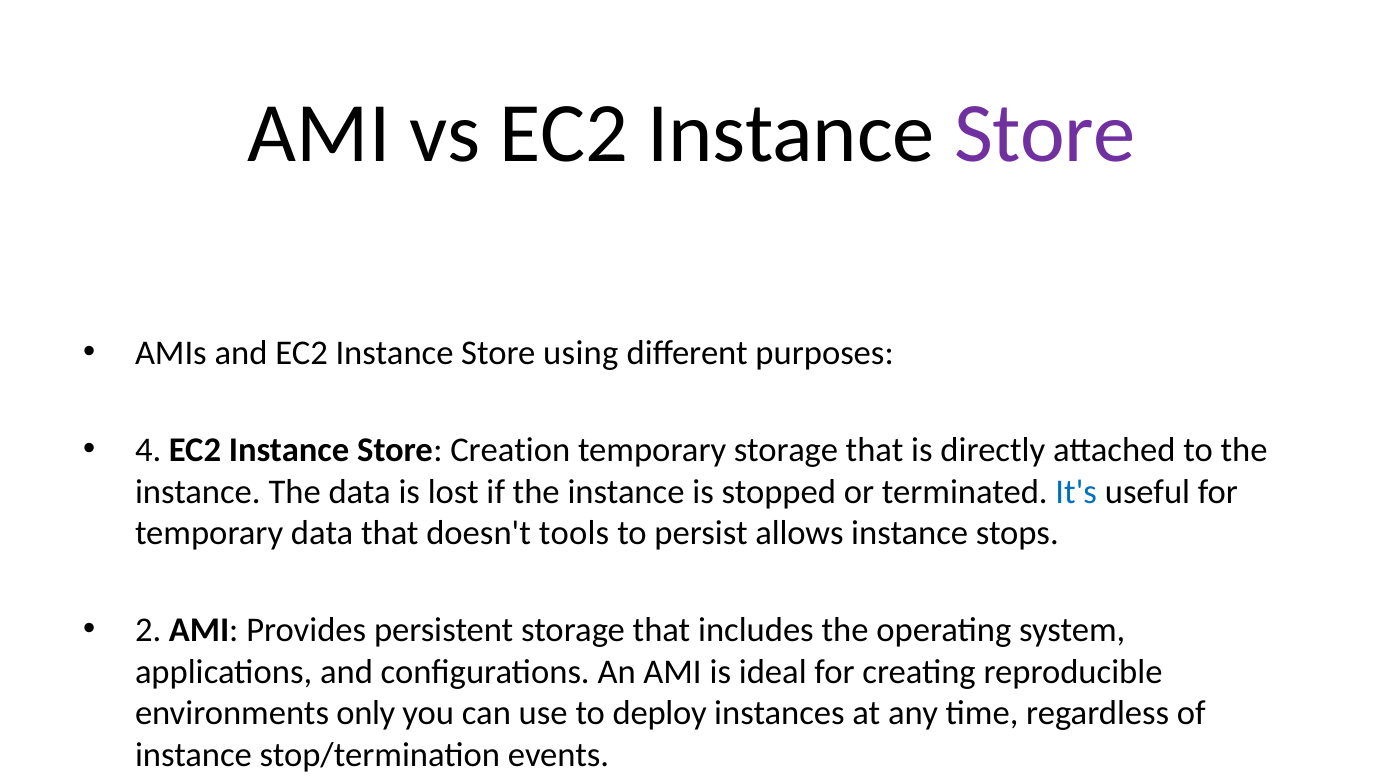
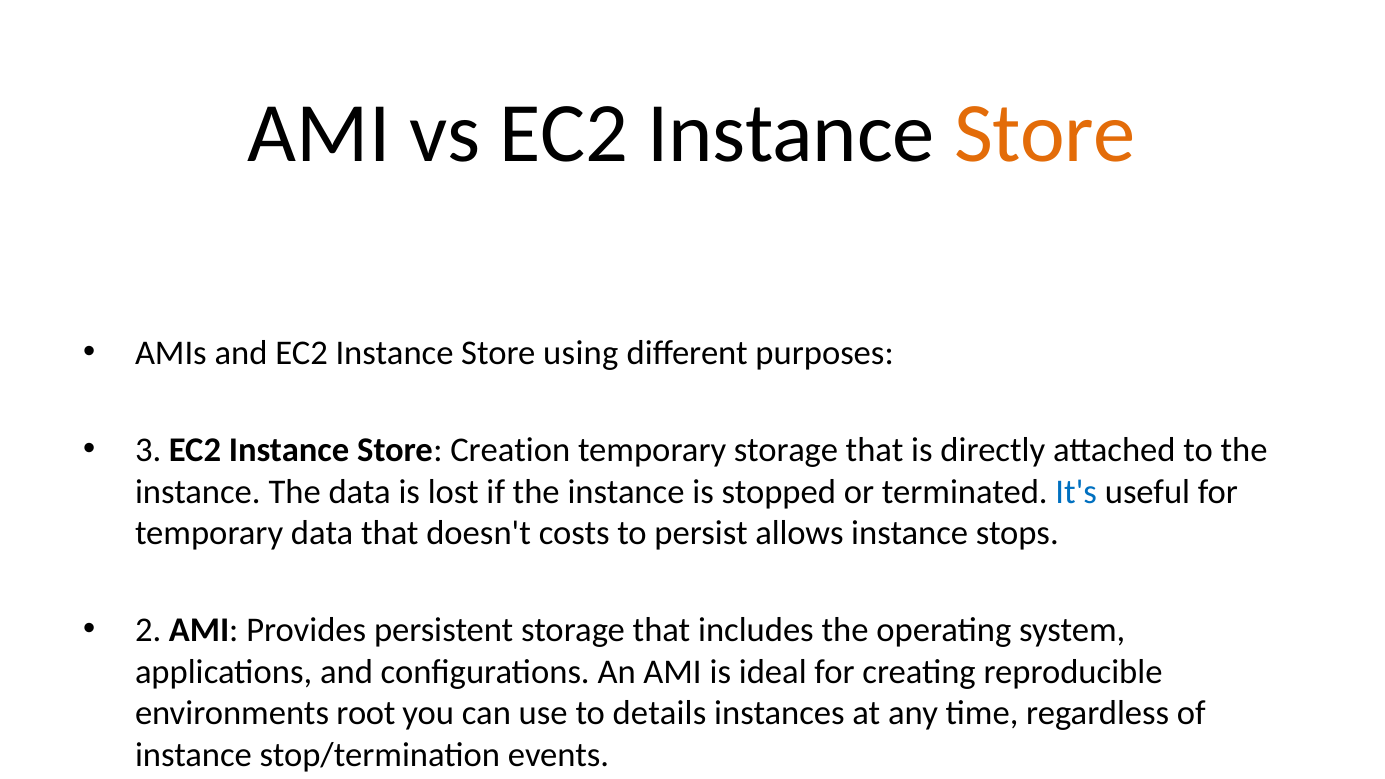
Store at (1045, 134) colour: purple -> orange
4: 4 -> 3
tools: tools -> costs
only: only -> root
deploy: deploy -> details
